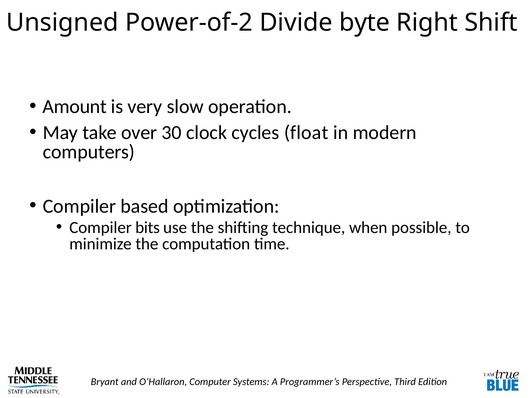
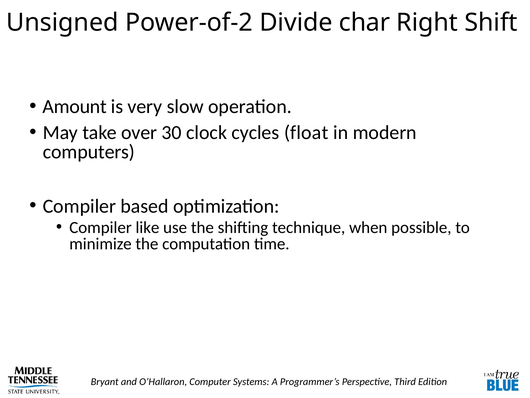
byte: byte -> char
bits: bits -> like
